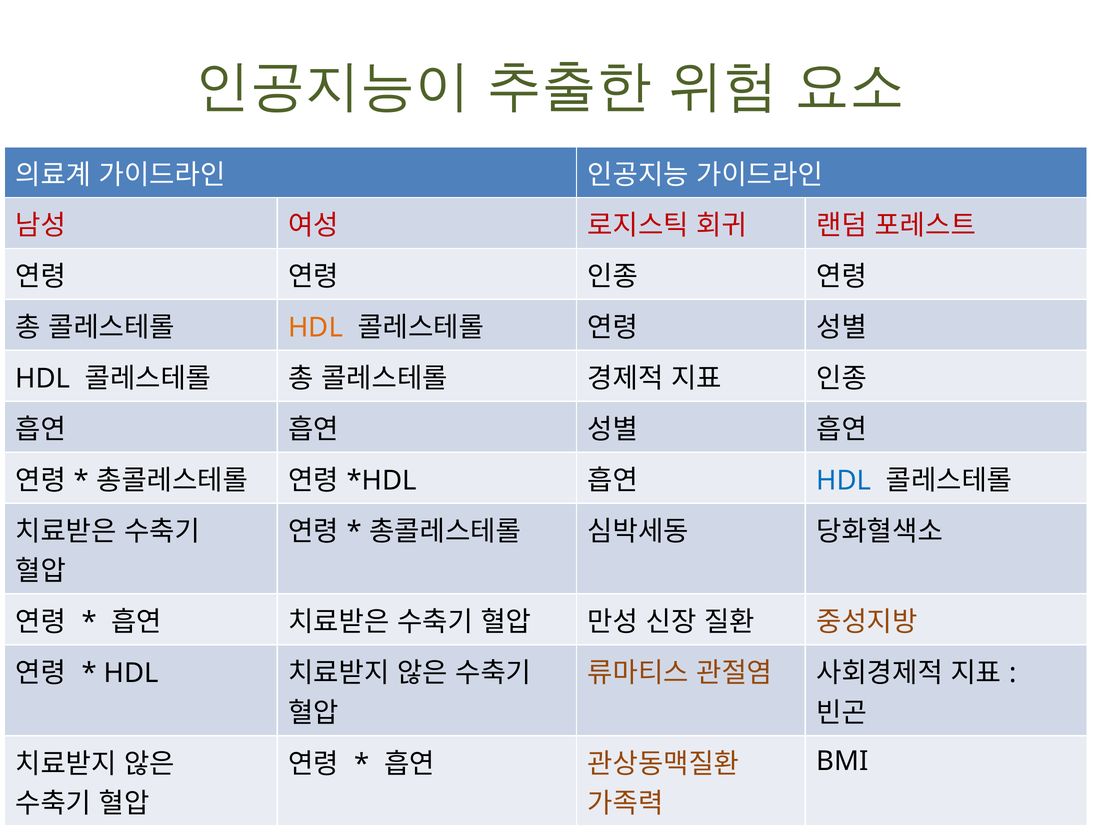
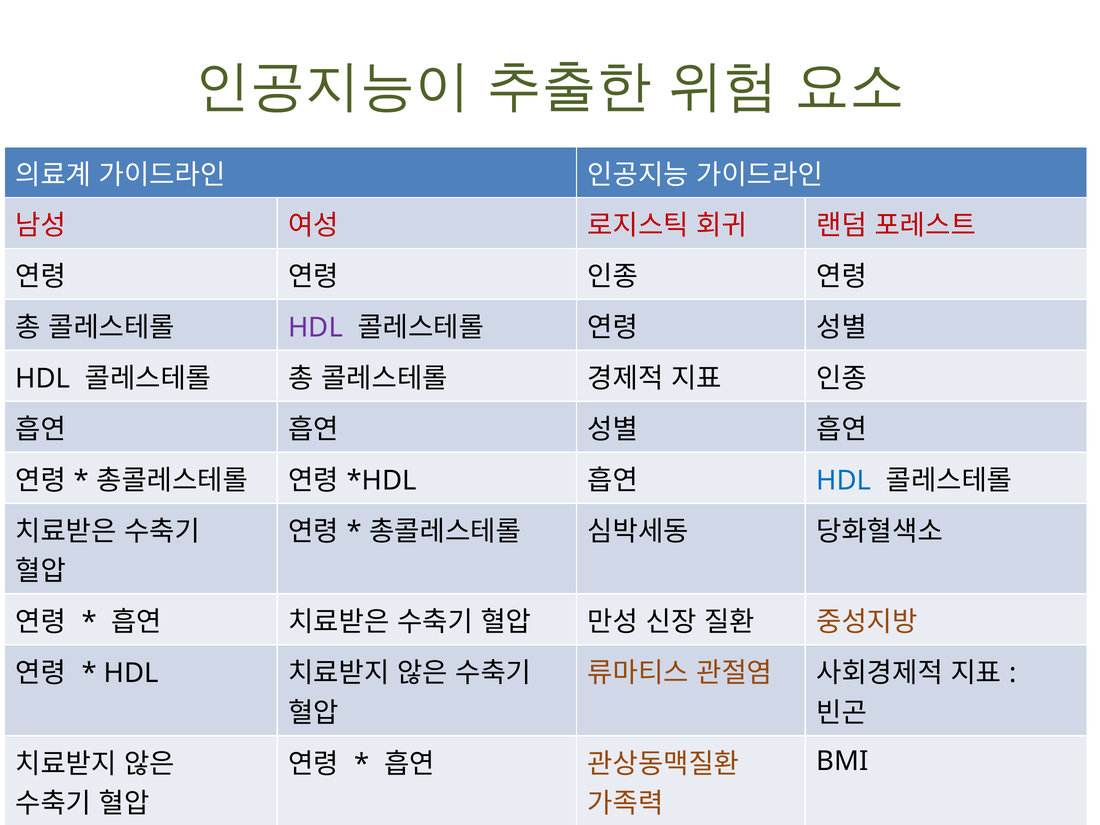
HDL at (316, 328) colour: orange -> purple
